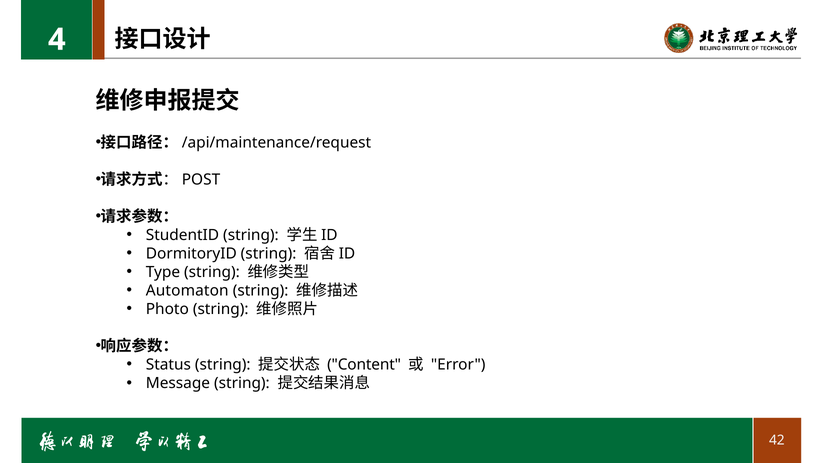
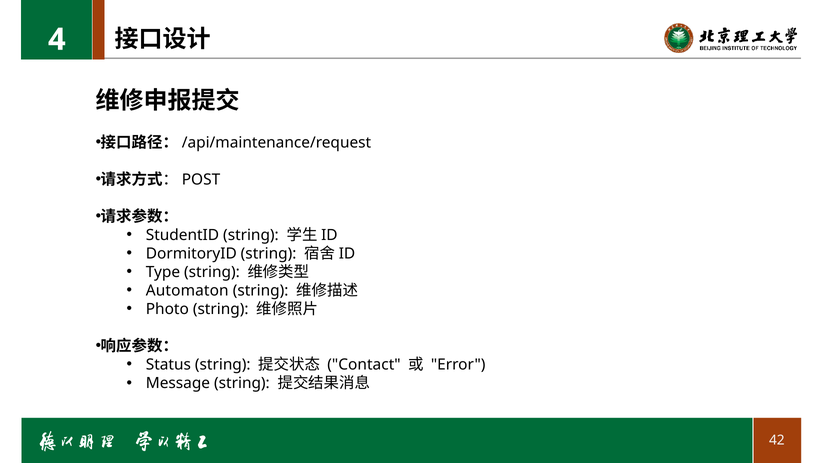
Content: Content -> Contact
